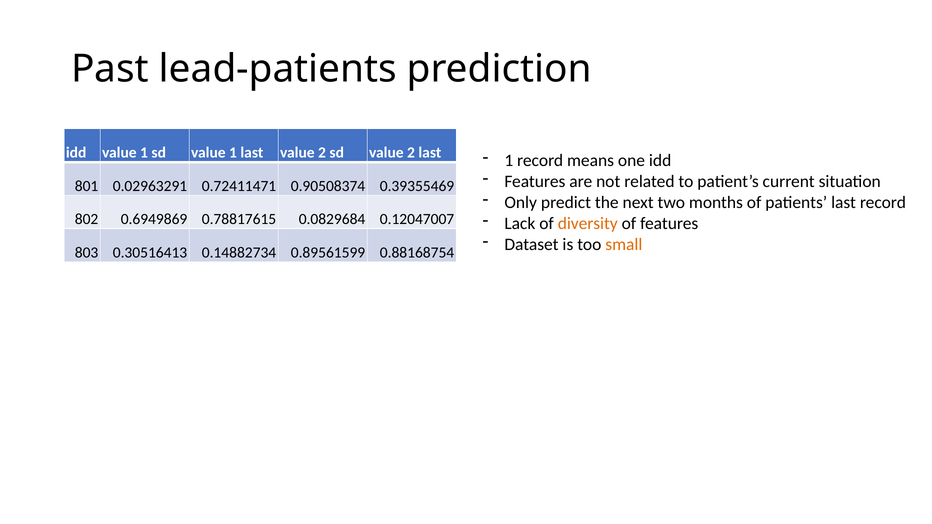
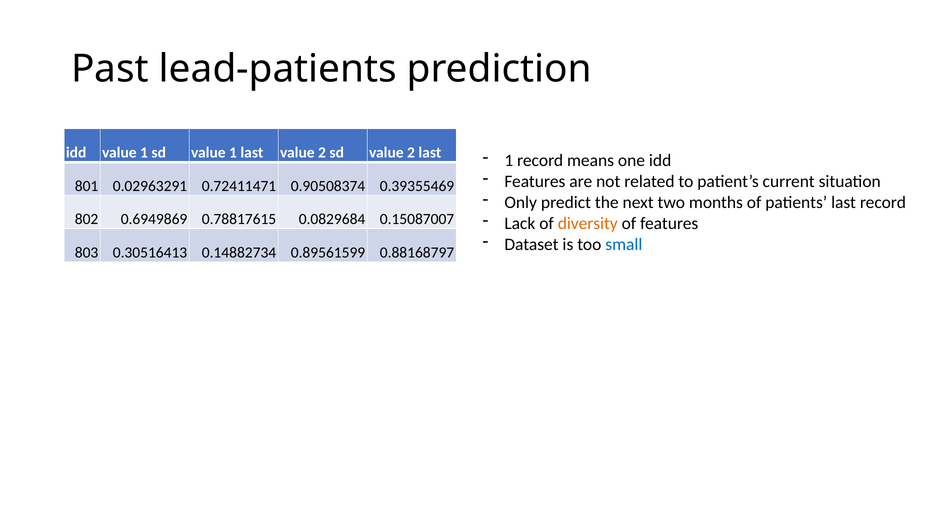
0.12047007: 0.12047007 -> 0.15087007
small colour: orange -> blue
0.88168754: 0.88168754 -> 0.88168797
